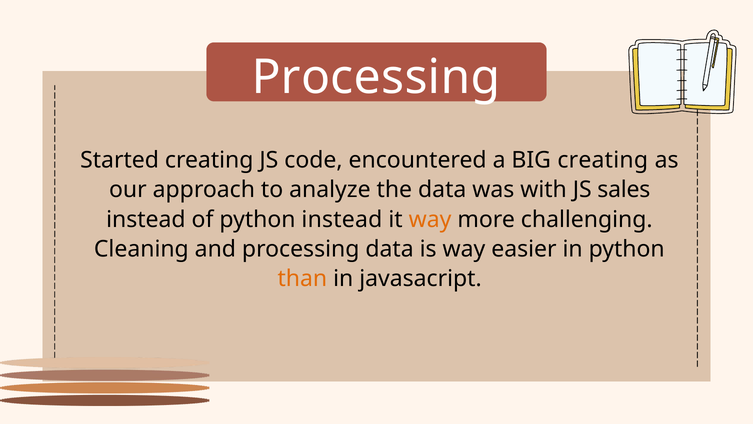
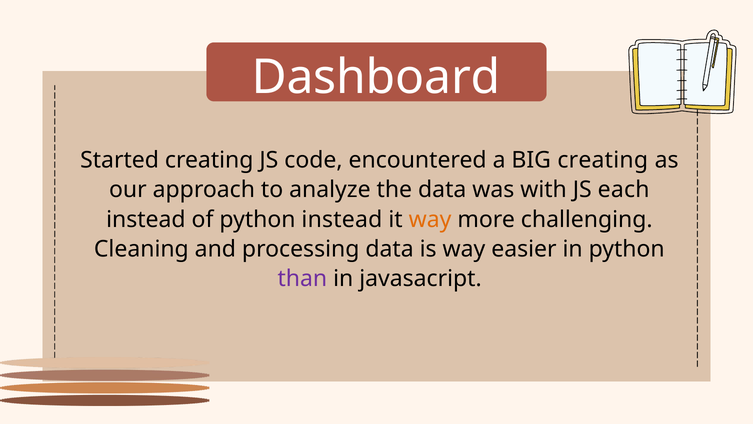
Processing at (376, 77): Processing -> Dashboard
sales: sales -> each
than colour: orange -> purple
